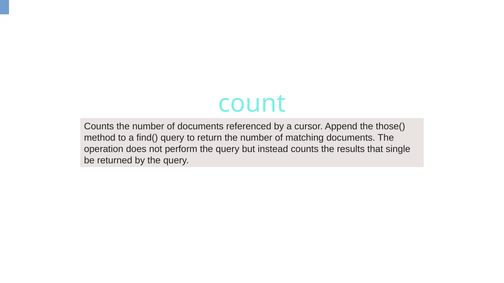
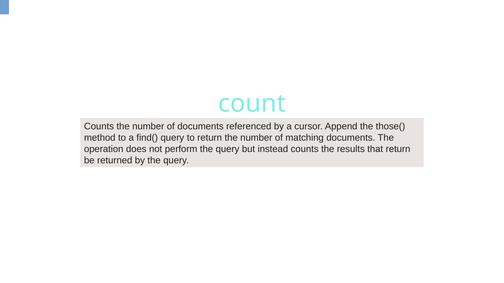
that single: single -> return
